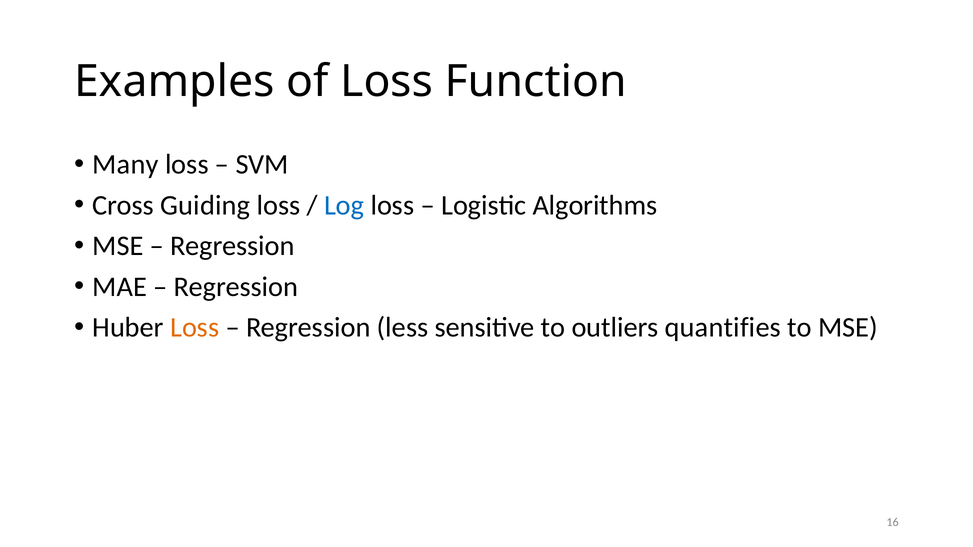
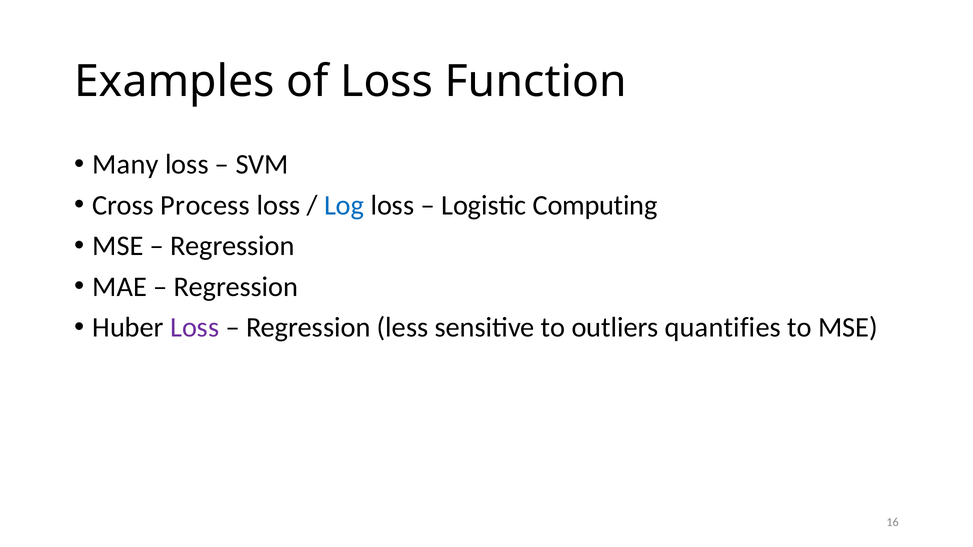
Guiding: Guiding -> Process
Algorithms: Algorithms -> Computing
Loss at (195, 328) colour: orange -> purple
